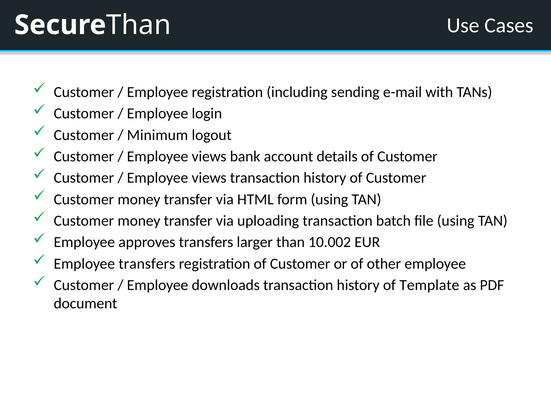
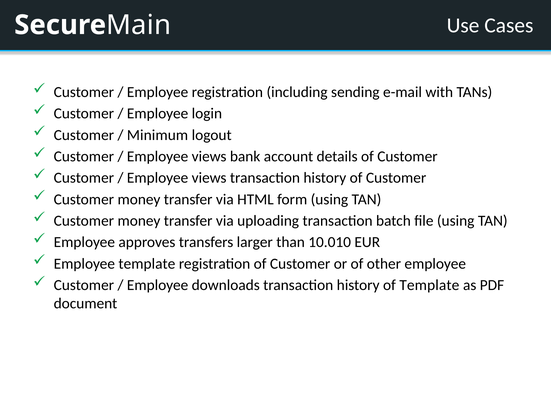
Than at (139, 25): Than -> Main
10.002: 10.002 -> 10.010
Employee transfers: transfers -> template
